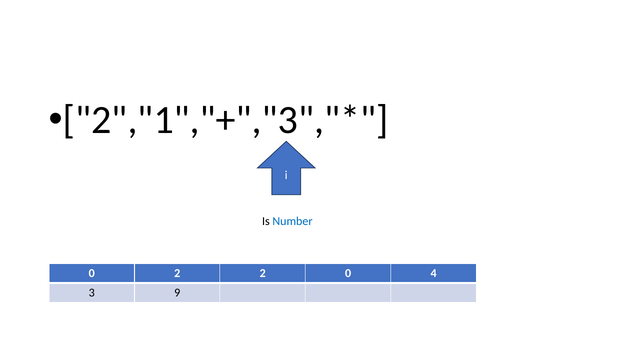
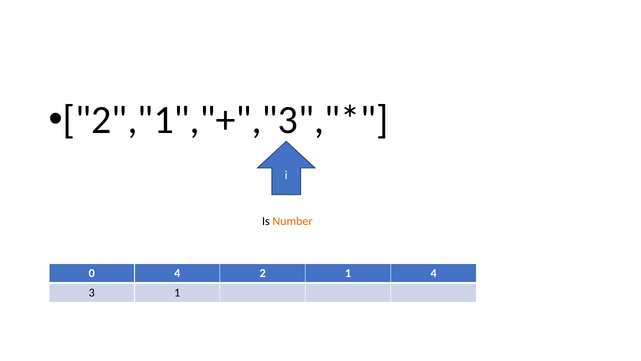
Number colour: blue -> orange
0 2: 2 -> 4
2 0: 0 -> 1
3 9: 9 -> 1
